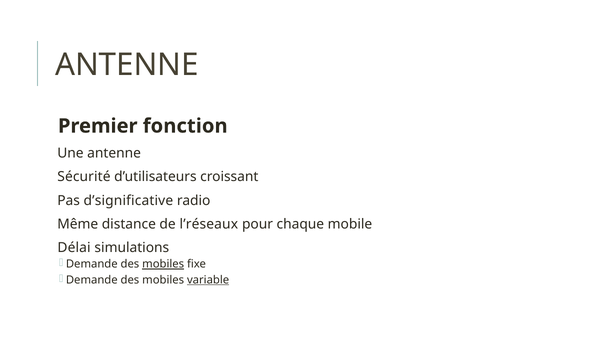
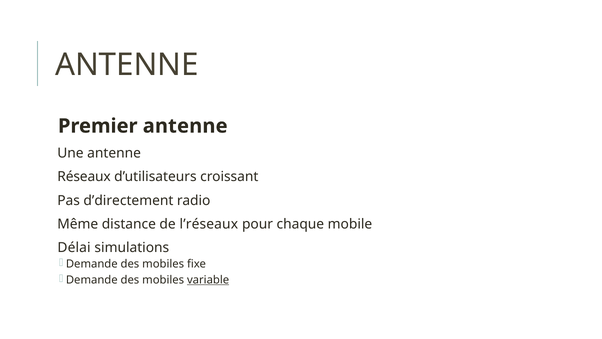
Premier fonction: fonction -> antenne
Sécurité: Sécurité -> Réseaux
d’significative: d’significative -> d’directement
mobiles at (163, 264) underline: present -> none
